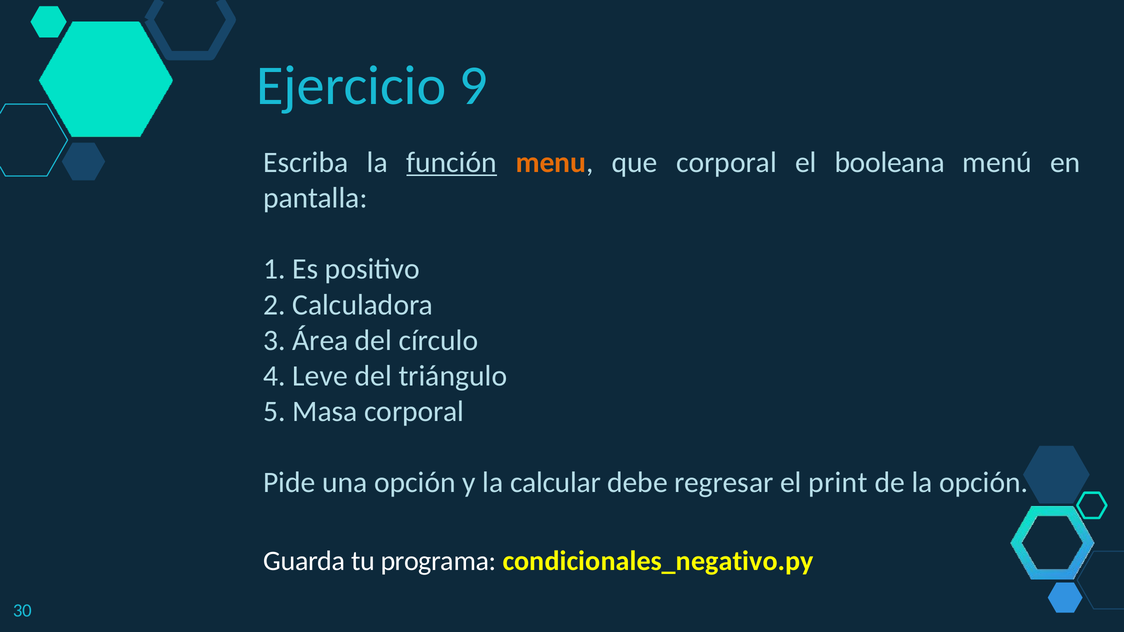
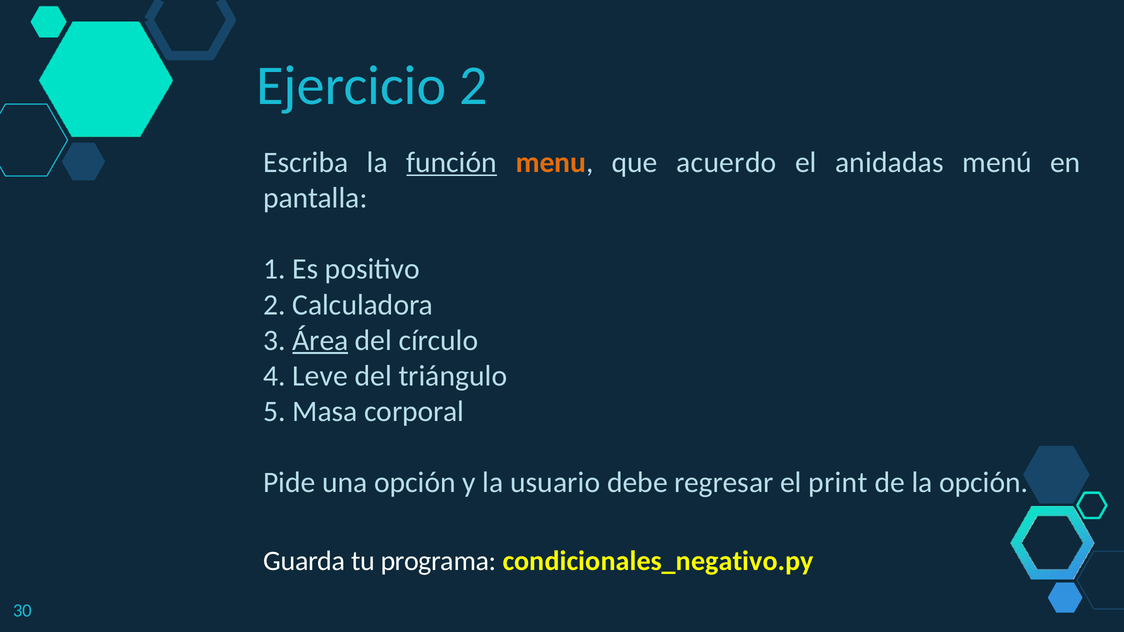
Ejercicio 9: 9 -> 2
que corporal: corporal -> acuerdo
booleana: booleana -> anidadas
Área underline: none -> present
calcular: calcular -> usuario
